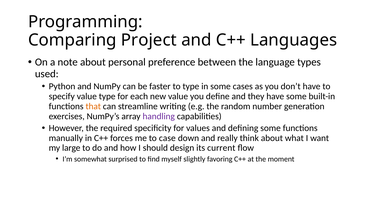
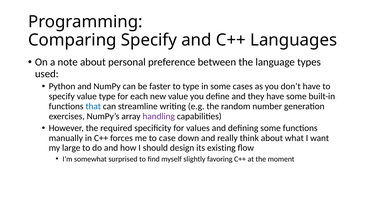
Comparing Project: Project -> Specify
that colour: orange -> blue
current: current -> existing
